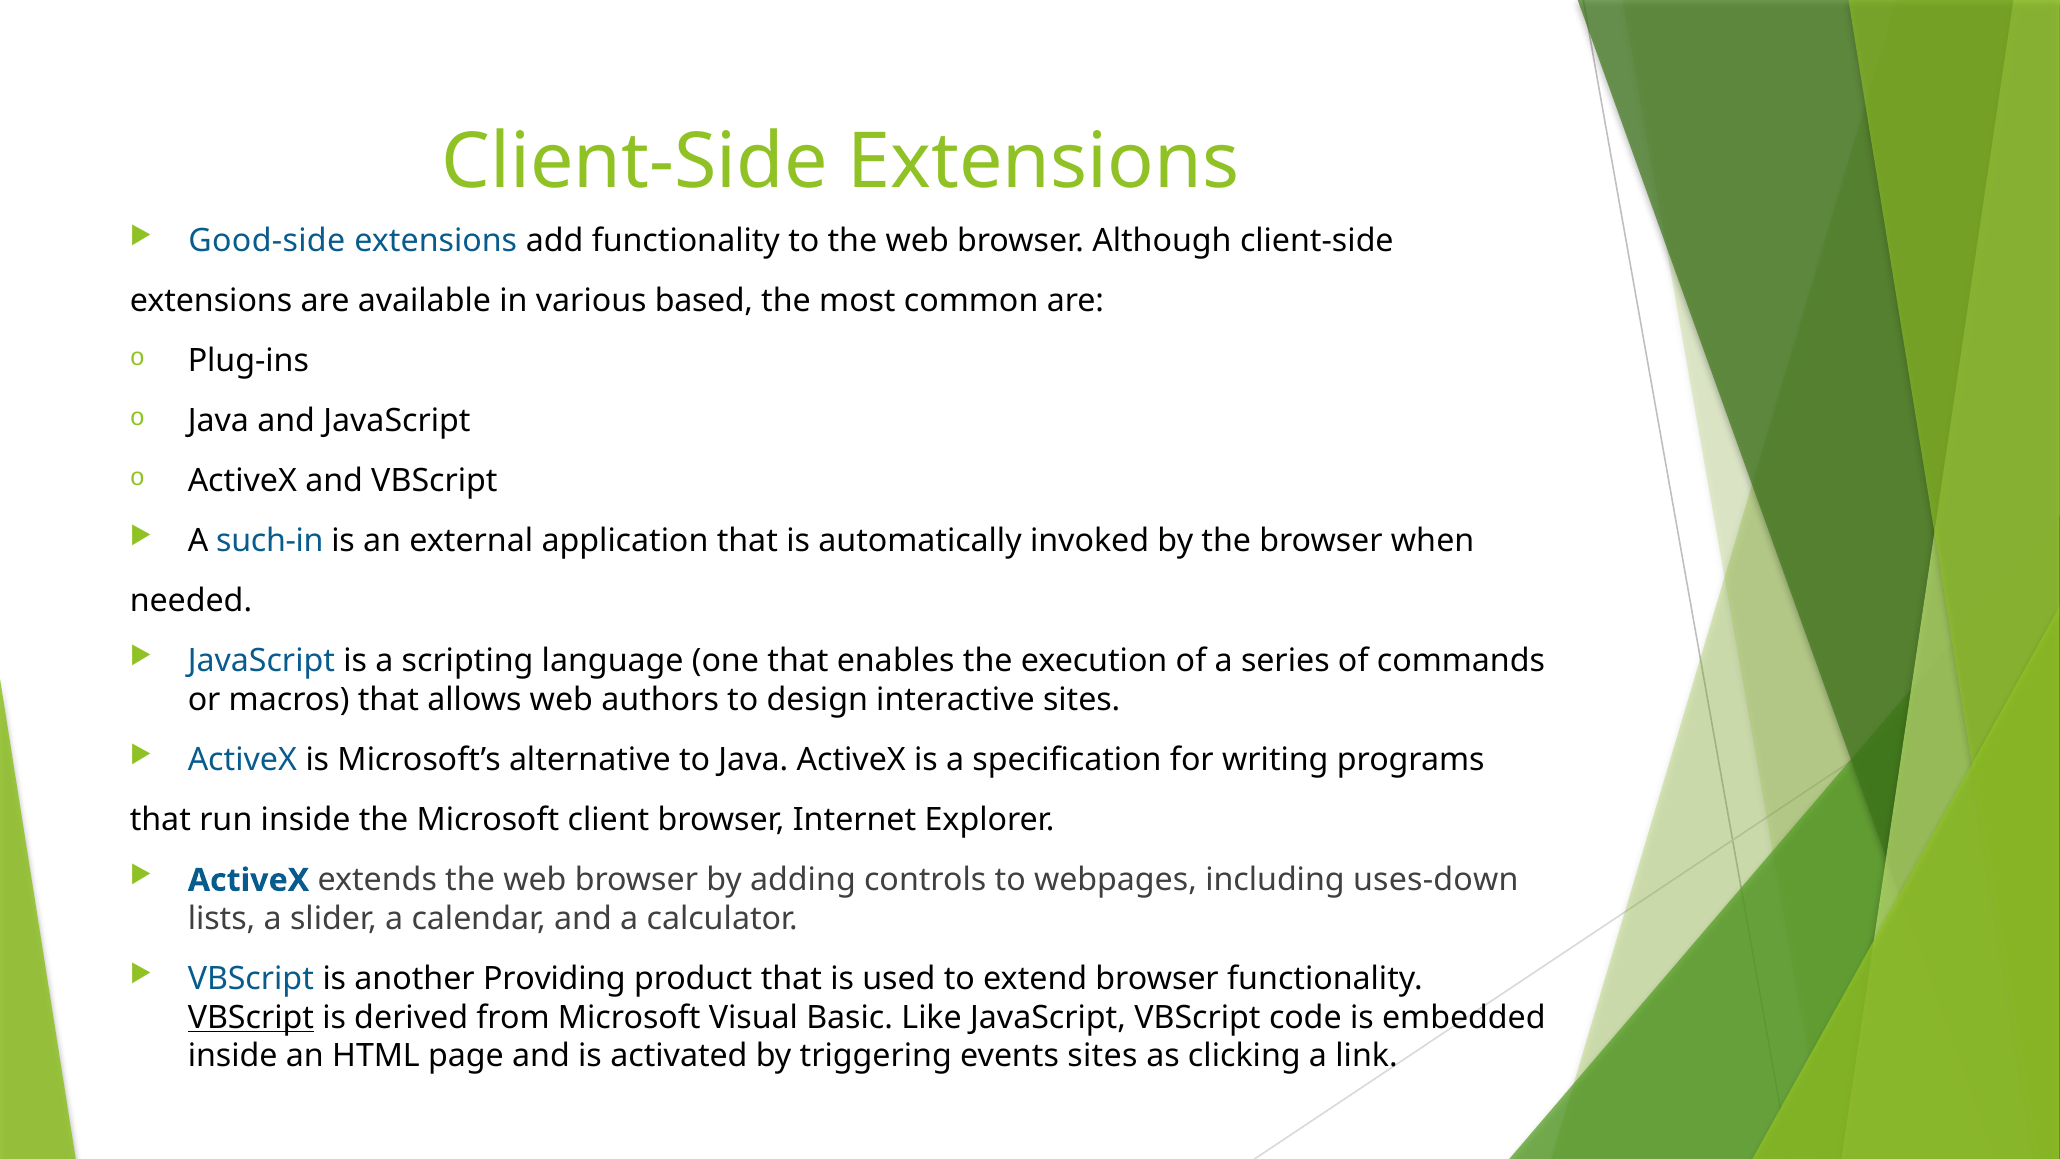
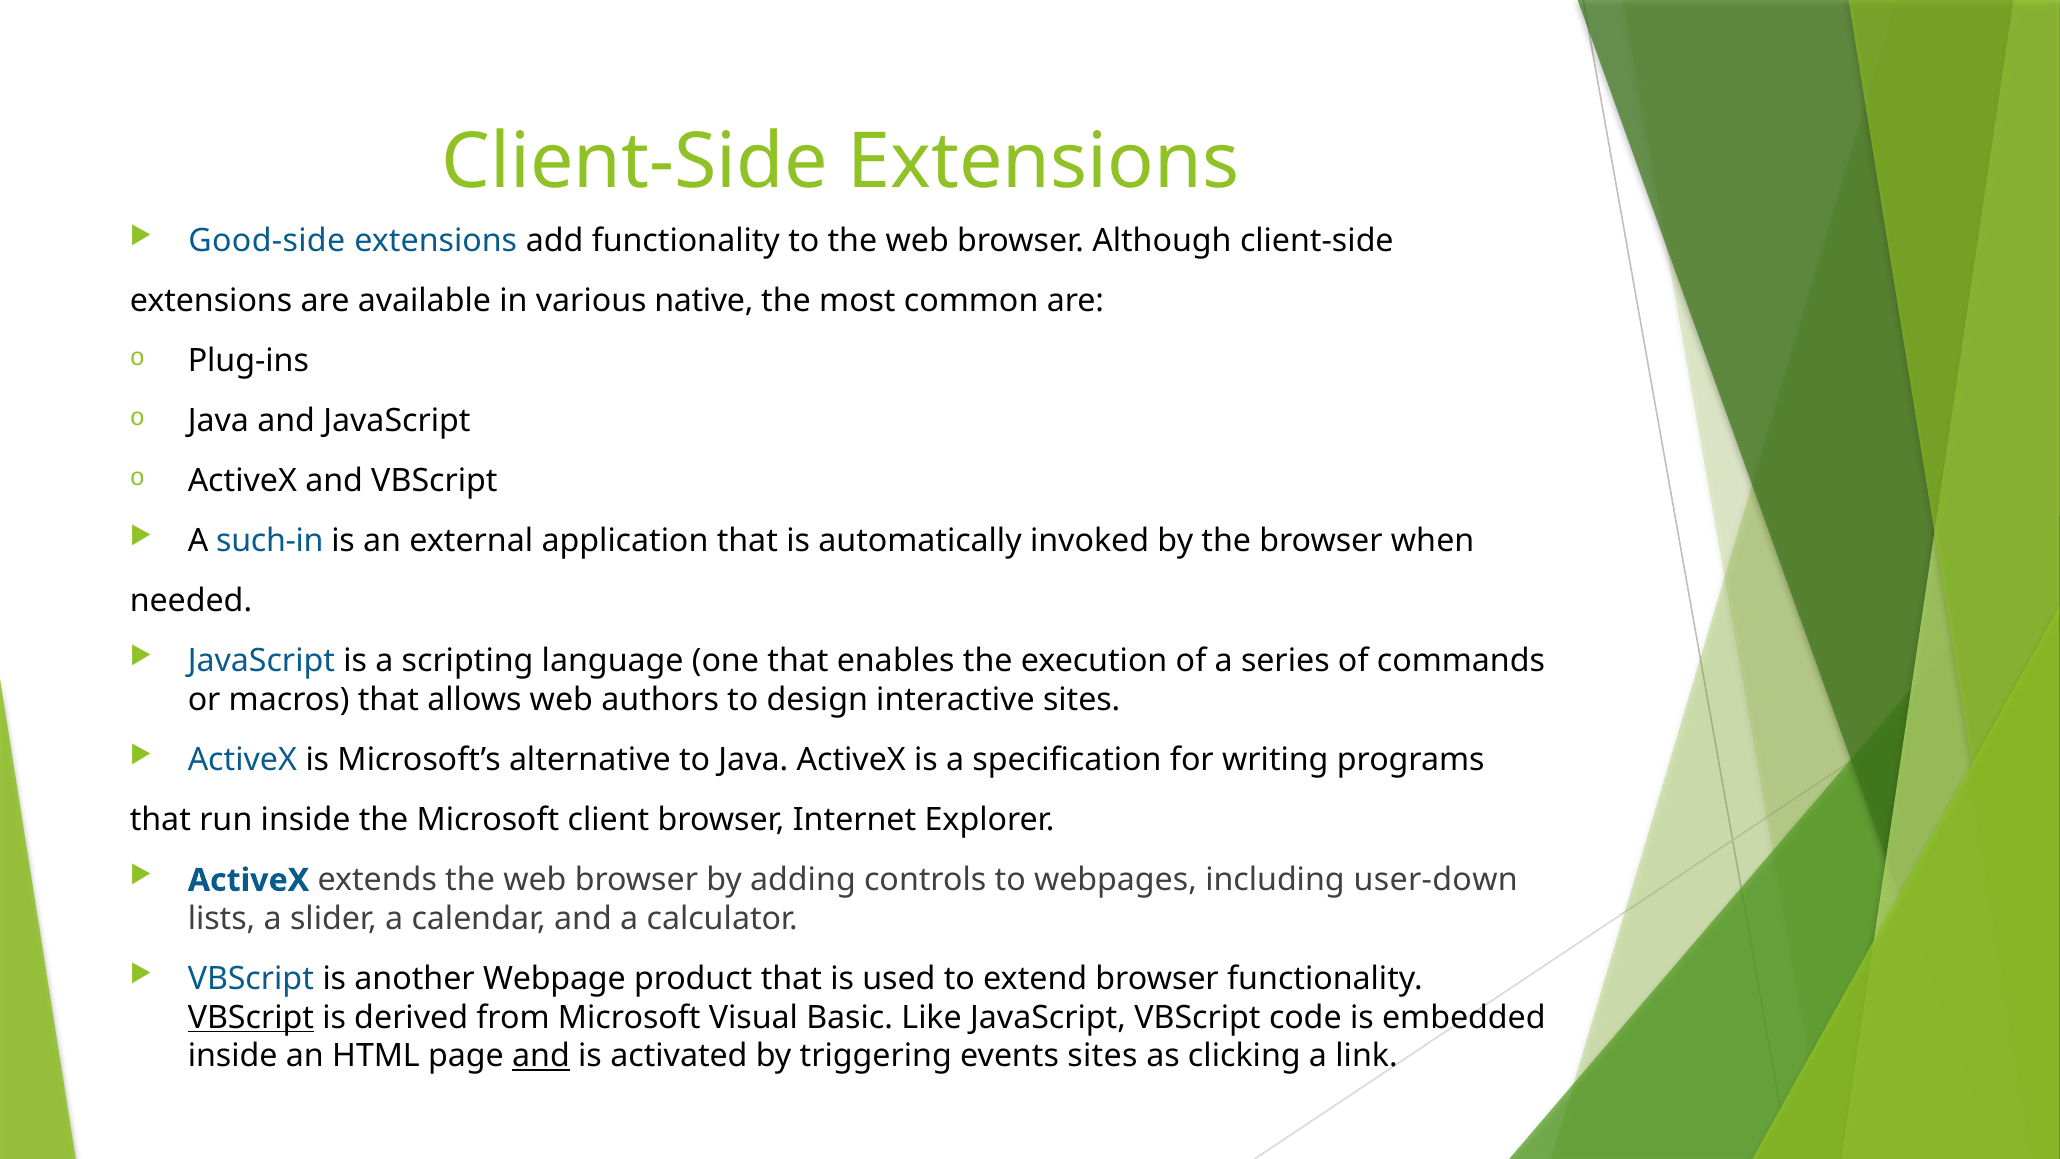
based: based -> native
uses-down: uses-down -> user-down
Providing: Providing -> Webpage
and at (541, 1056) underline: none -> present
